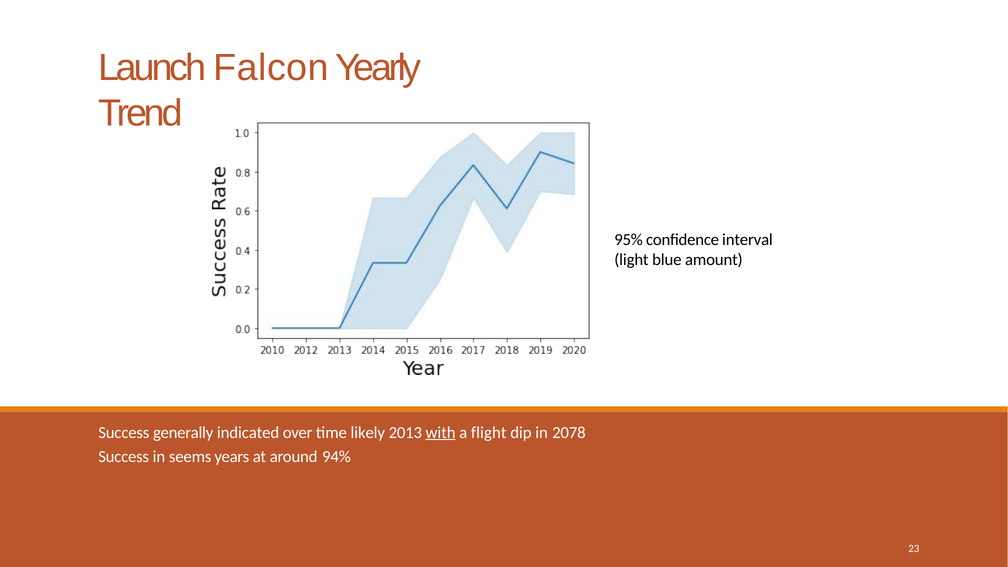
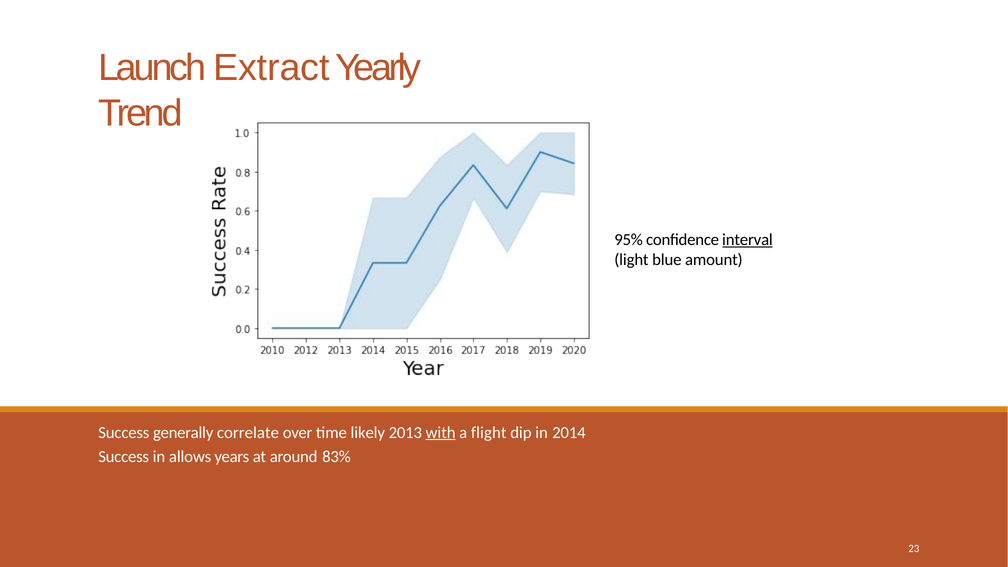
Falcon: Falcon -> Extract
interval underline: none -> present
indicated: indicated -> correlate
2078: 2078 -> 2014
seems: seems -> allows
94%: 94% -> 83%
